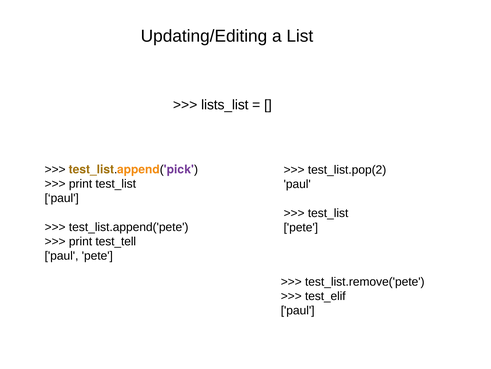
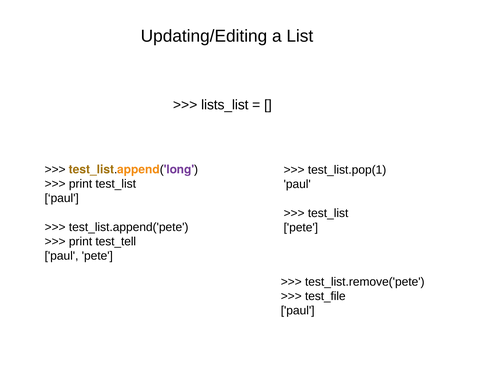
pick: pick -> long
test_list.pop(2: test_list.pop(2 -> test_list.pop(1
test_elif: test_elif -> test_file
